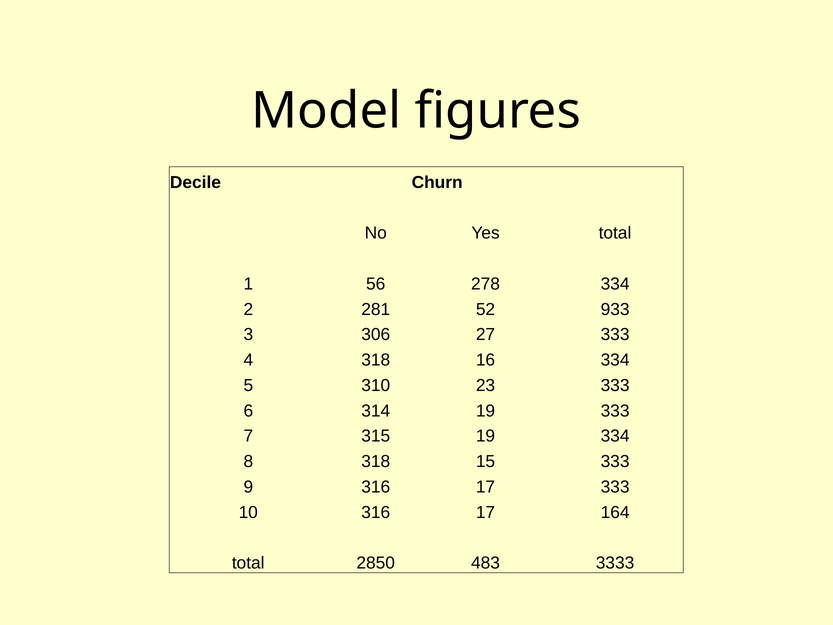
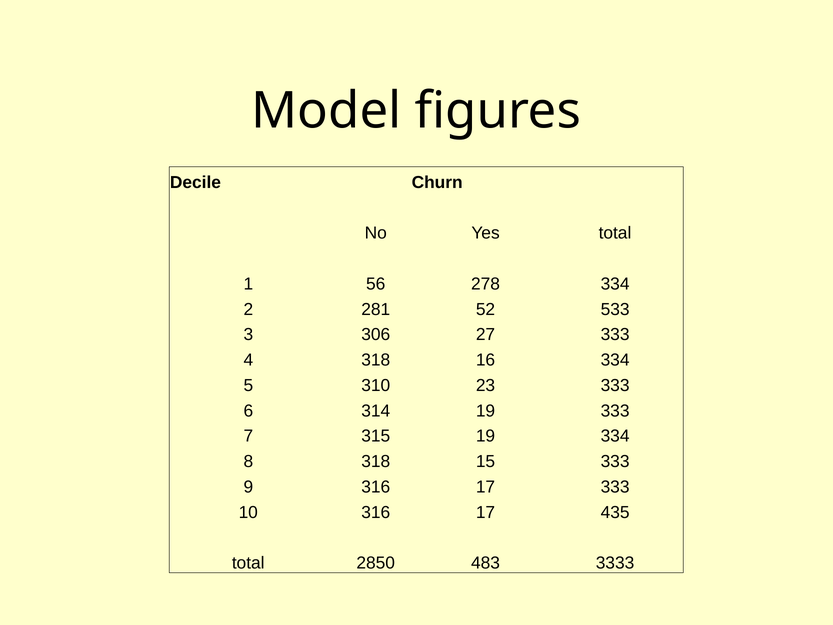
933: 933 -> 533
164: 164 -> 435
